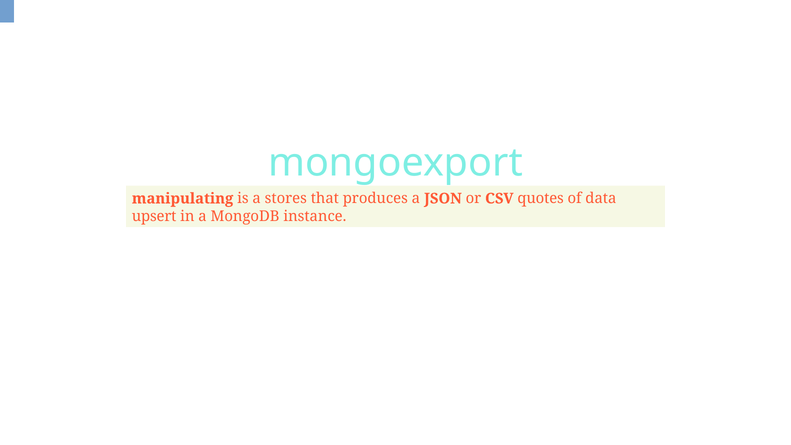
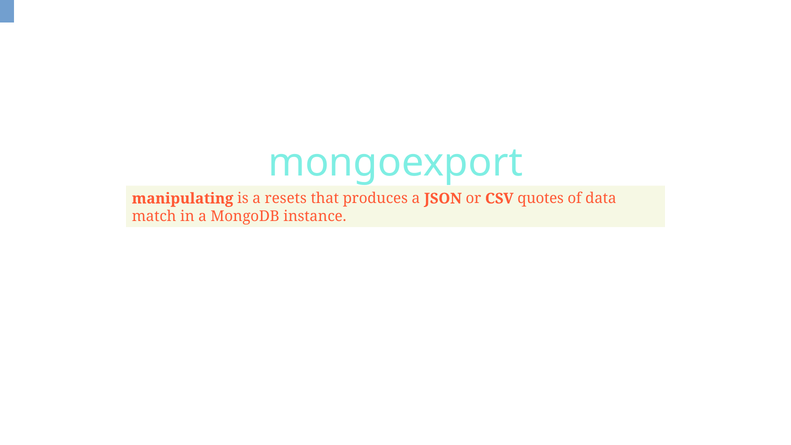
stores: stores -> resets
upsert: upsert -> match
